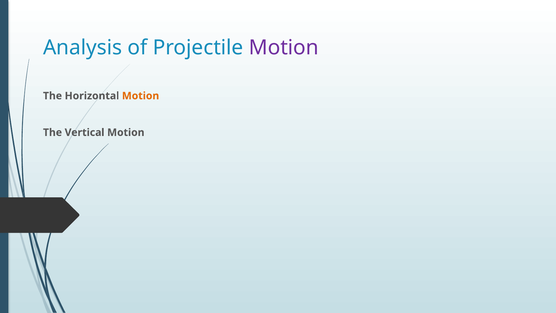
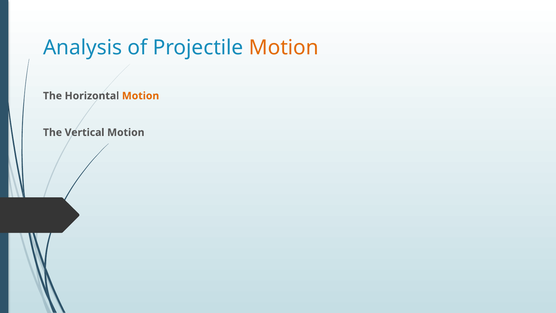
Motion at (284, 48) colour: purple -> orange
